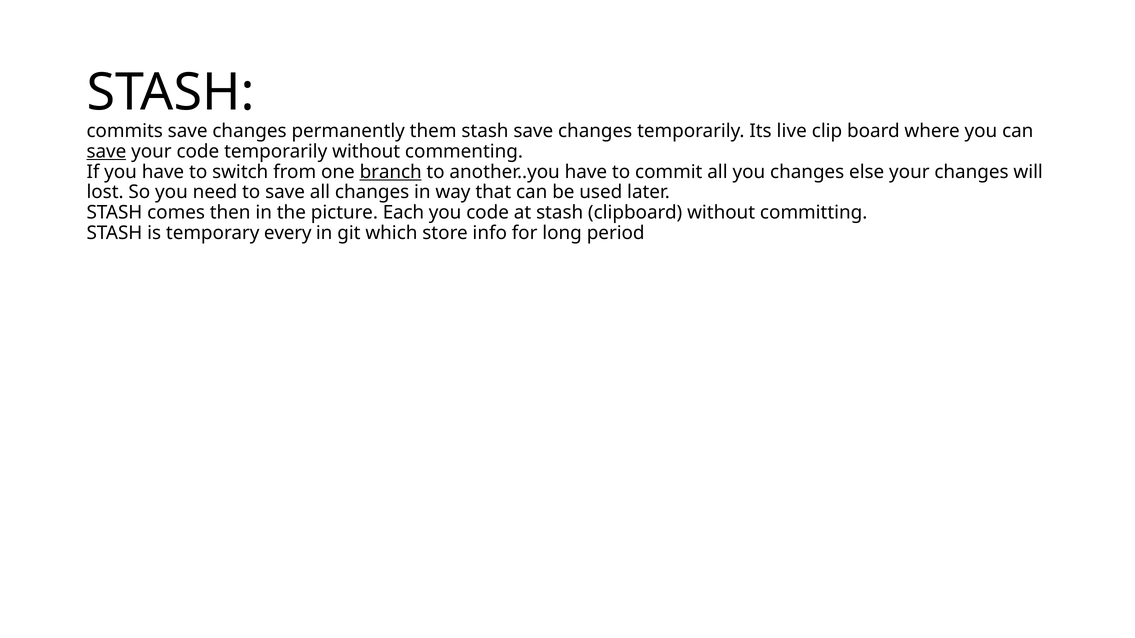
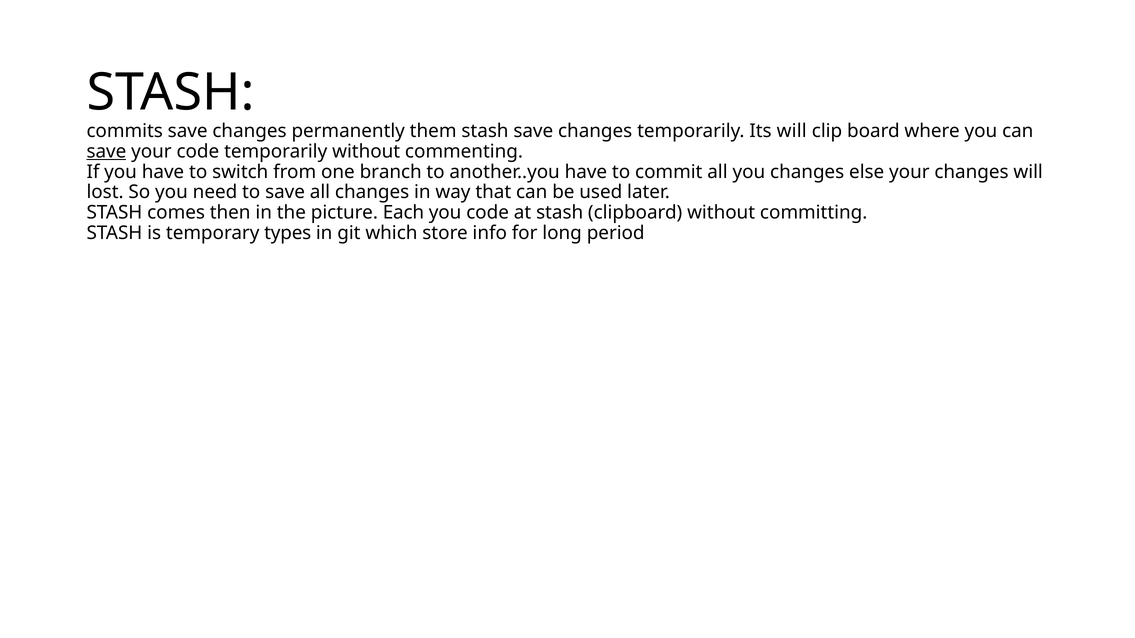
Its live: live -> will
branch underline: present -> none
every: every -> types
